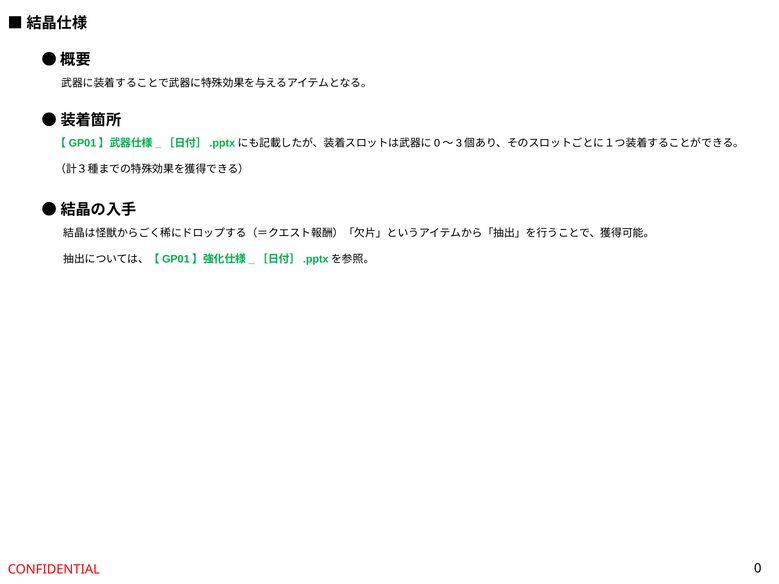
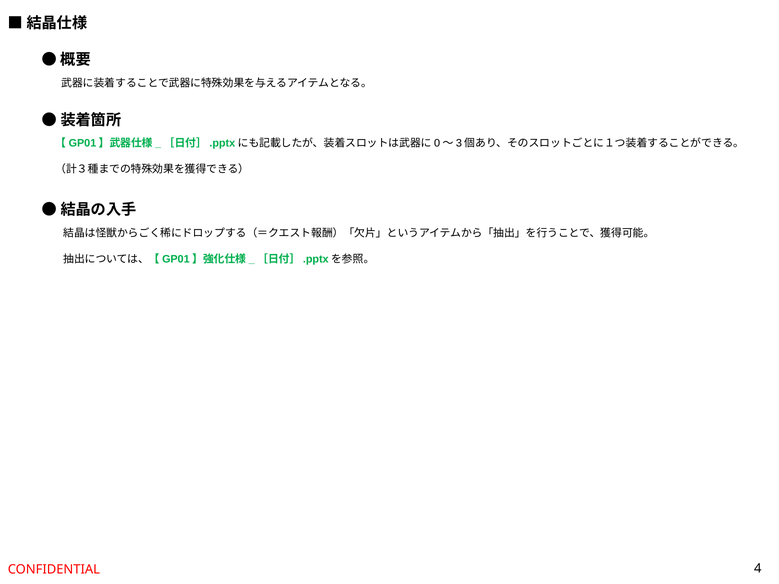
0: 0 -> 4
